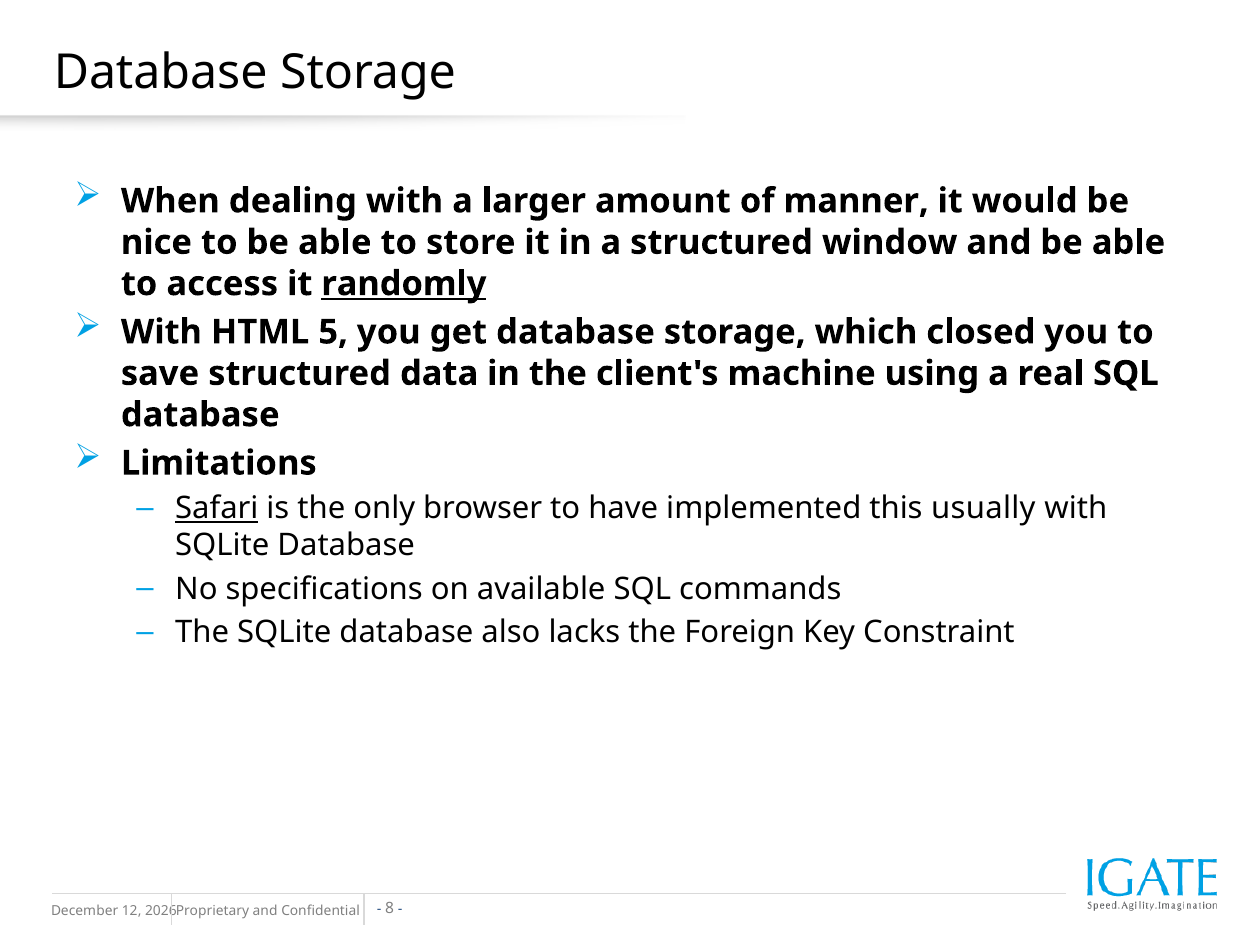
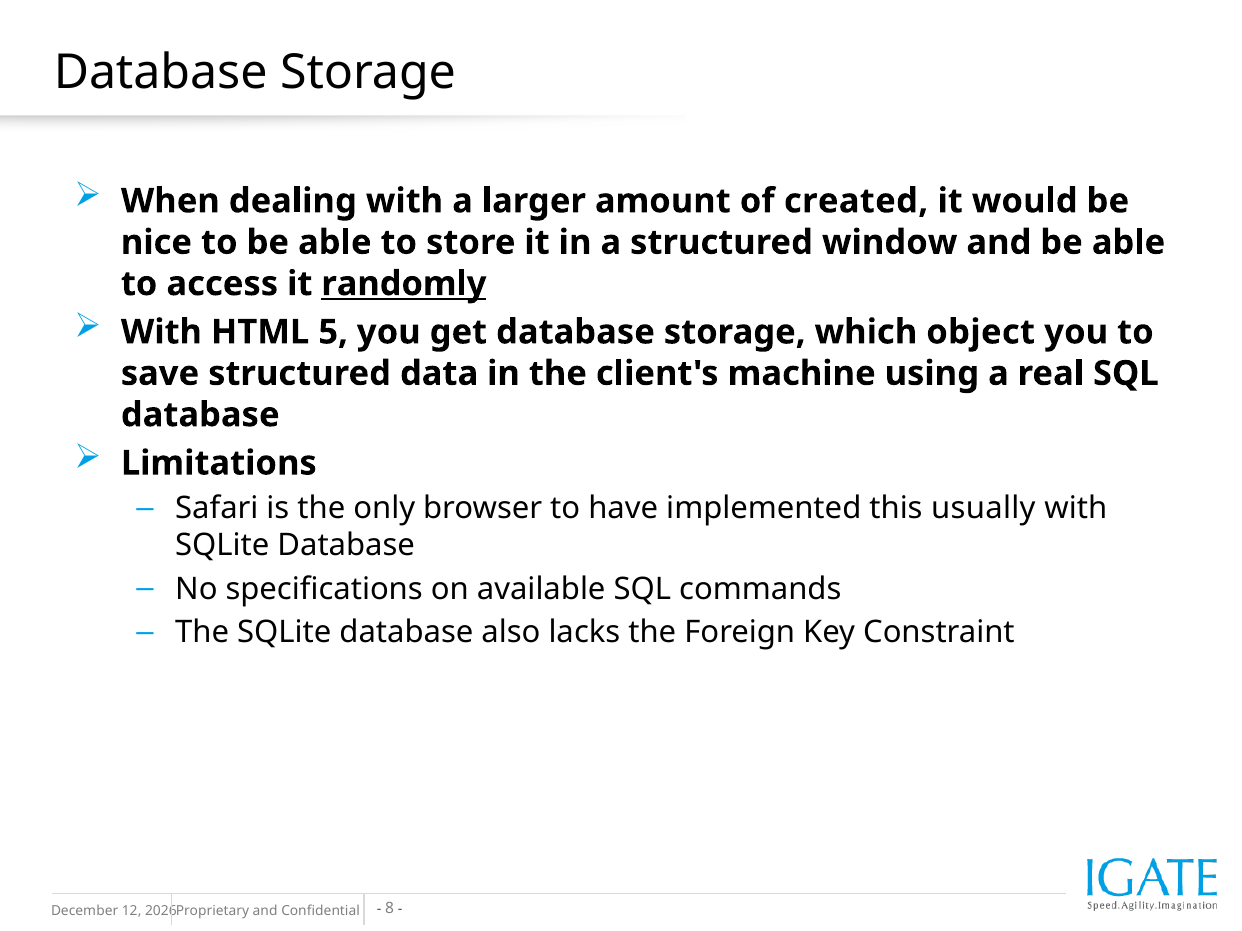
manner: manner -> created
closed: closed -> object
Safari underline: present -> none
